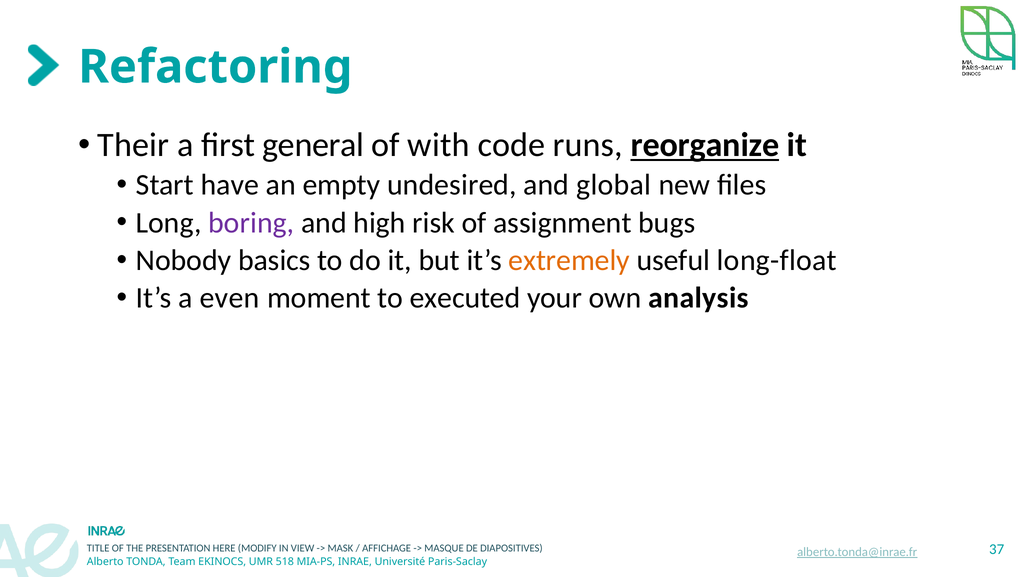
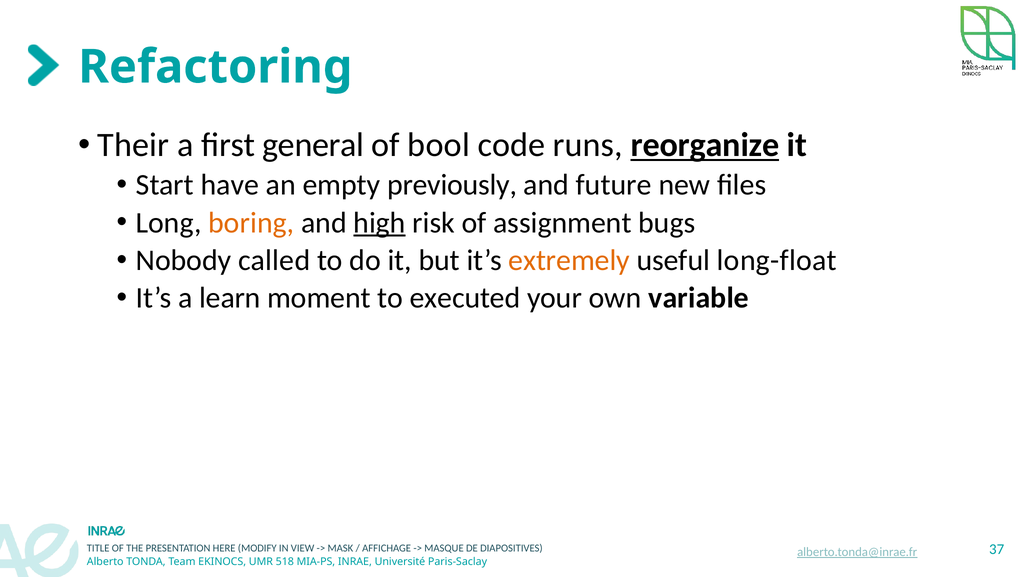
with: with -> bool
undesired: undesired -> previously
global: global -> future
boring colour: purple -> orange
high underline: none -> present
basics: basics -> called
even: even -> learn
analysis: analysis -> variable
